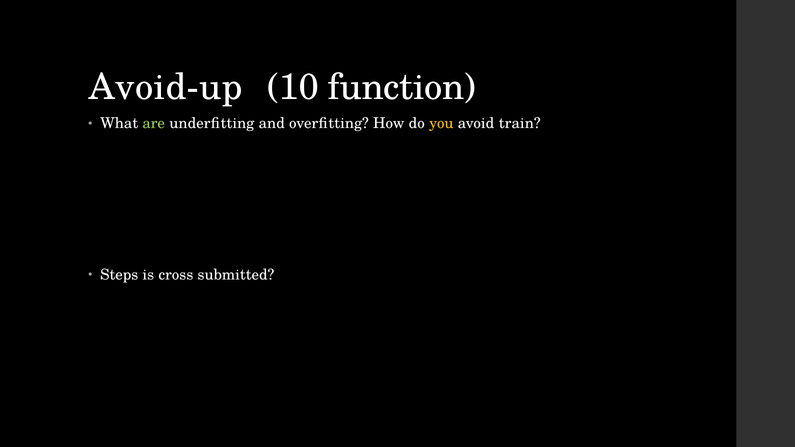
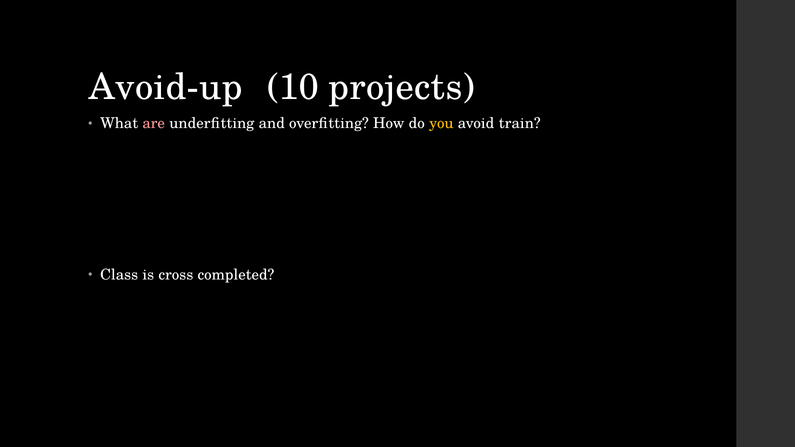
function: function -> projects
are colour: light green -> pink
Steps: Steps -> Class
submitted: submitted -> completed
